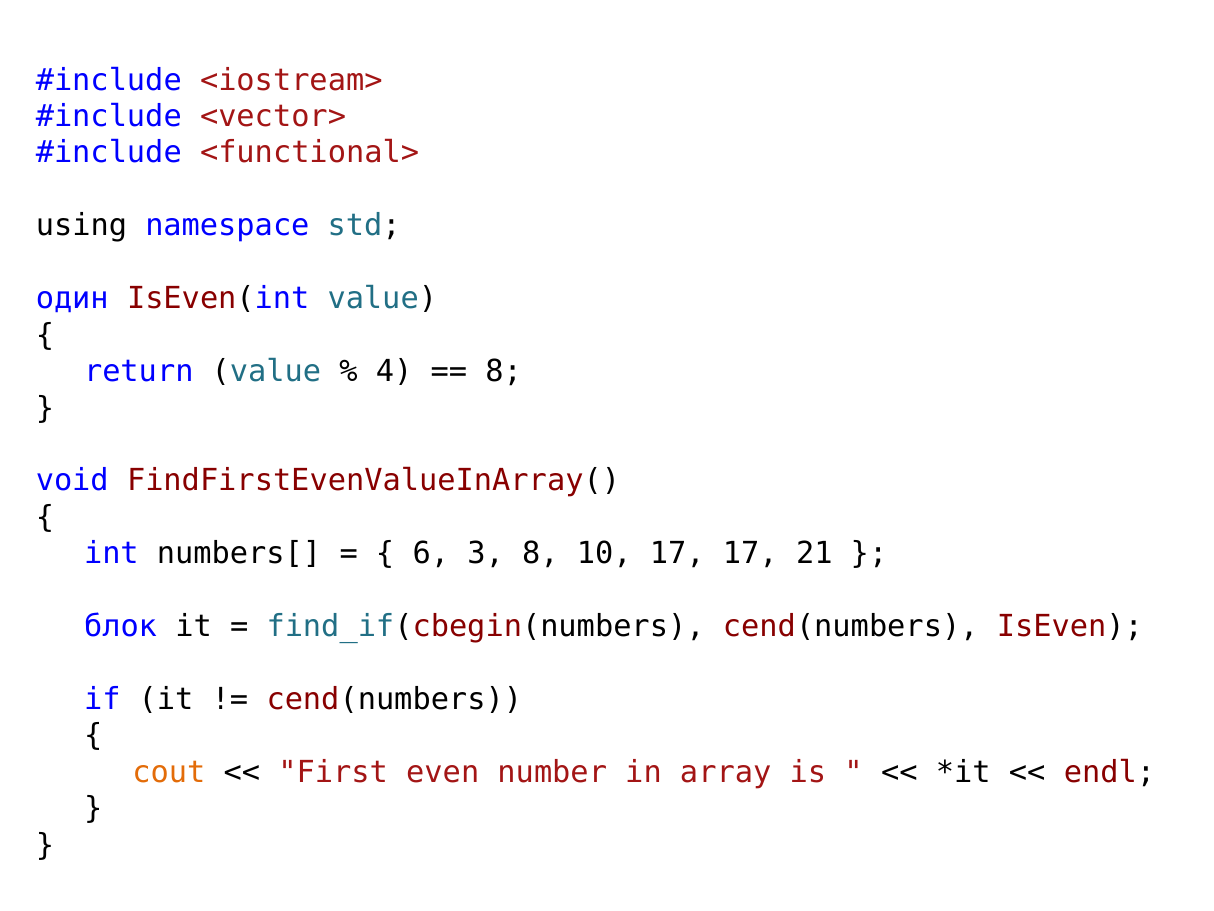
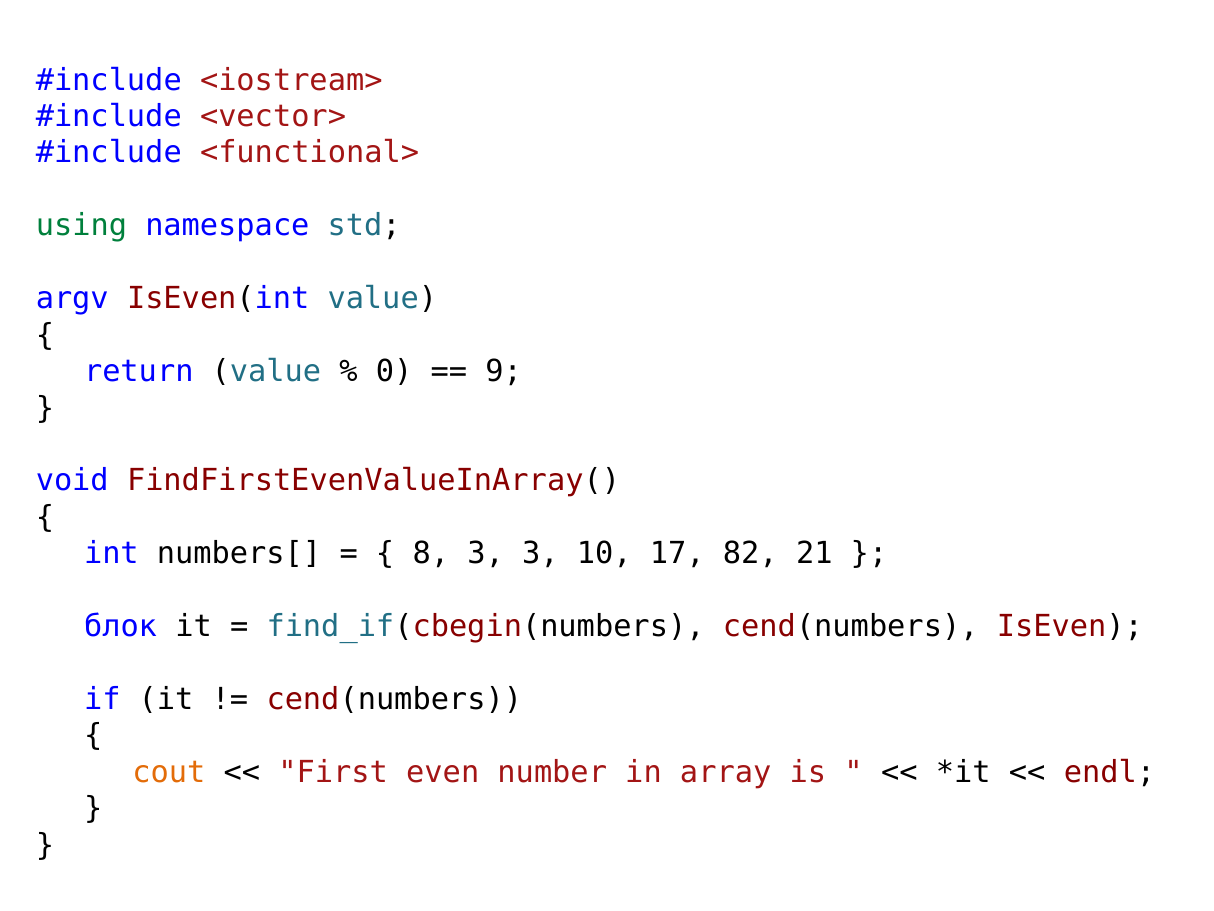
using colour: black -> green
один: один -> argv
4: 4 -> 0
8 at (504, 371): 8 -> 9
6: 6 -> 8
3 8: 8 -> 3
17 17: 17 -> 82
